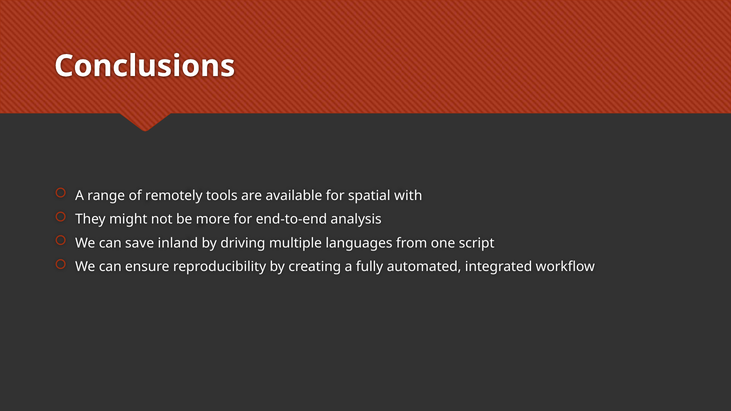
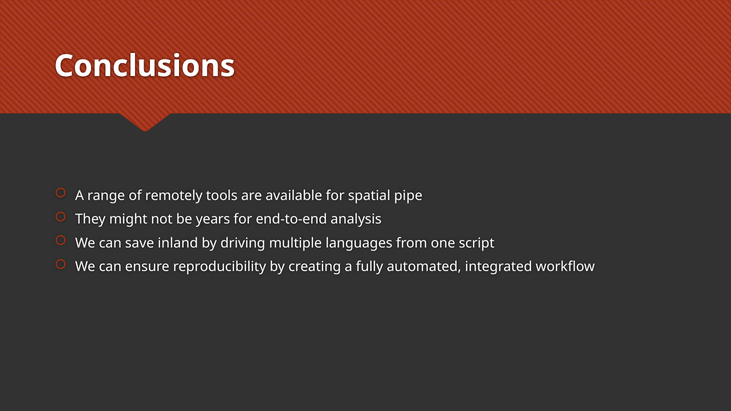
with: with -> pipe
more: more -> years
